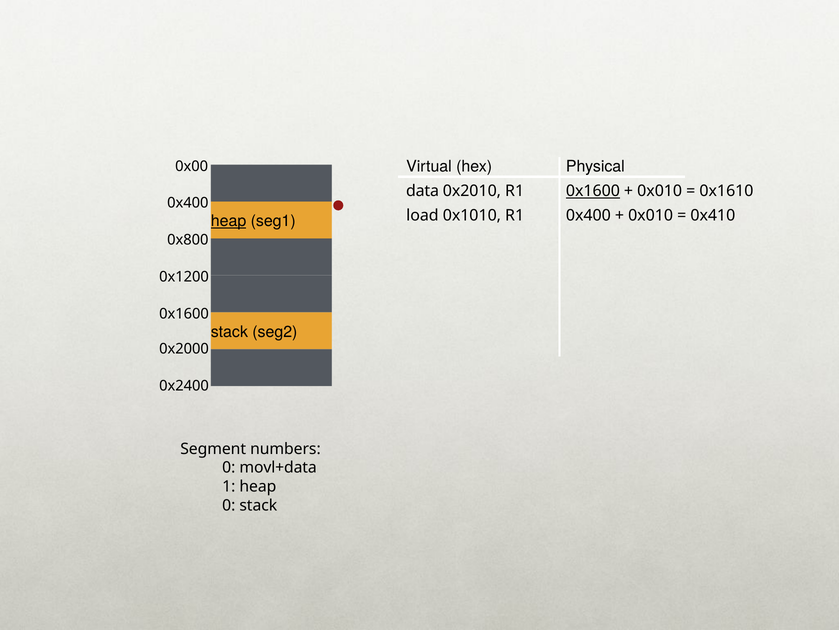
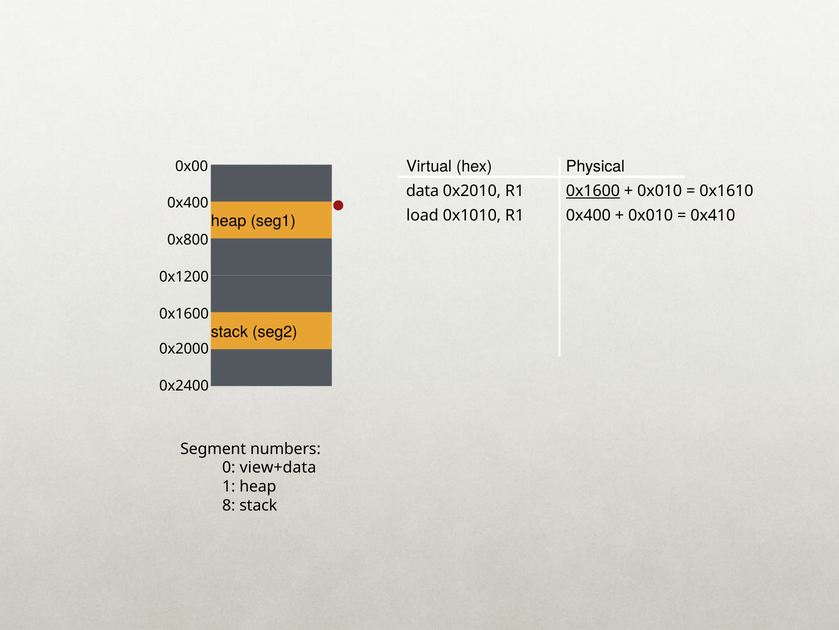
heap at (229, 221) underline: present -> none
movl+data: movl+data -> view+data
0 at (229, 505): 0 -> 8
